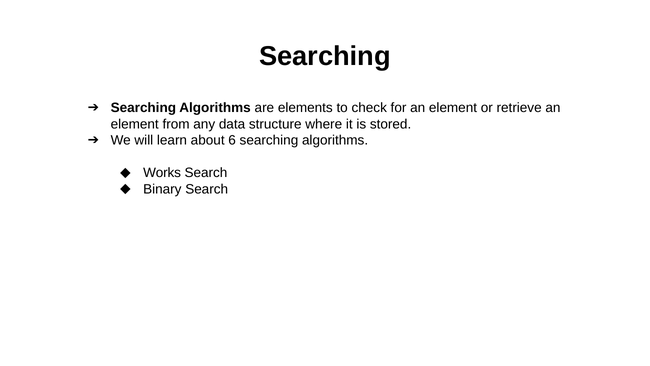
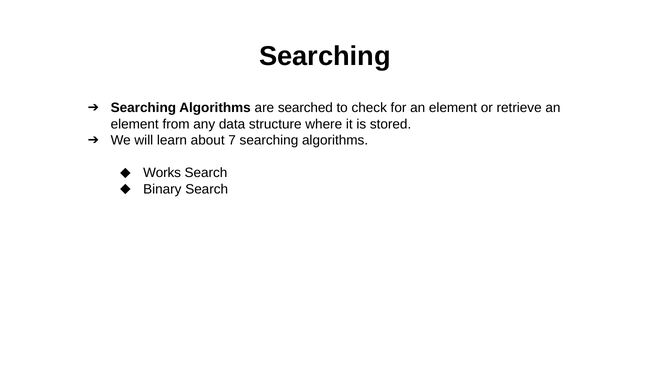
elements: elements -> searched
6: 6 -> 7
